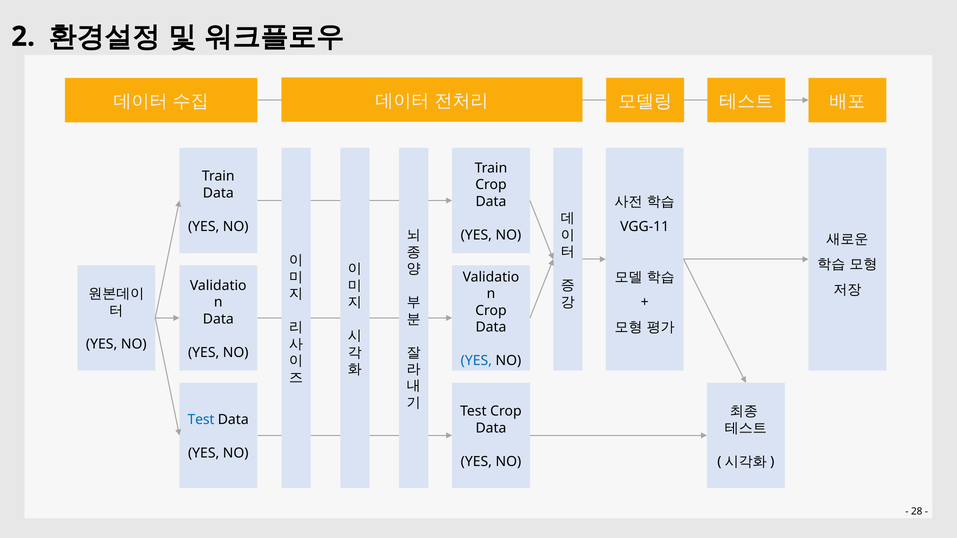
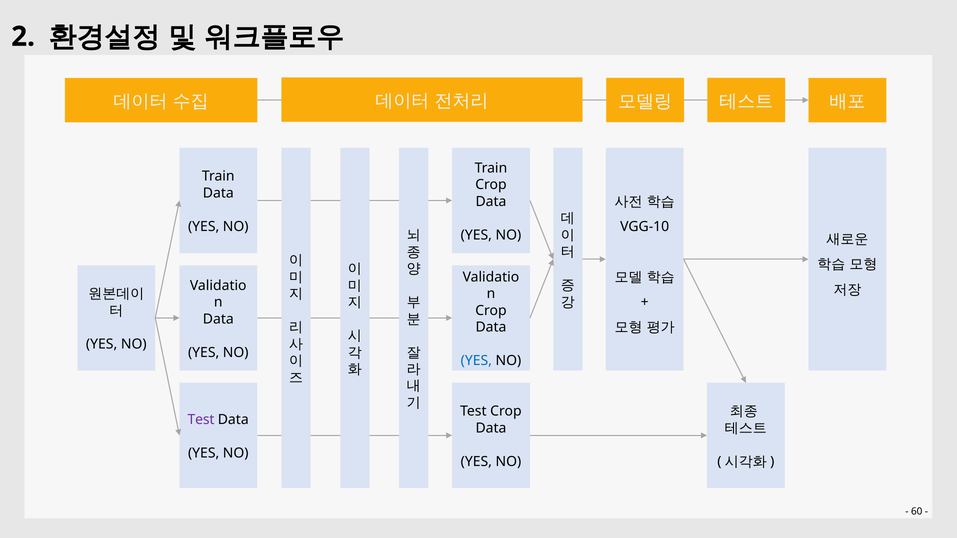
VGG-11: VGG-11 -> VGG-10
Test at (201, 420) colour: blue -> purple
28: 28 -> 60
